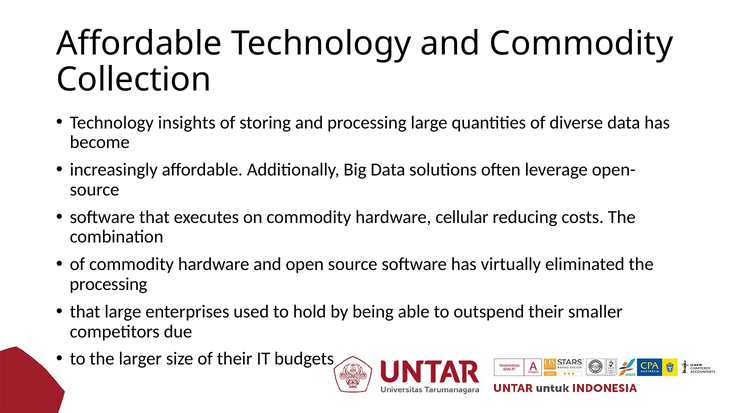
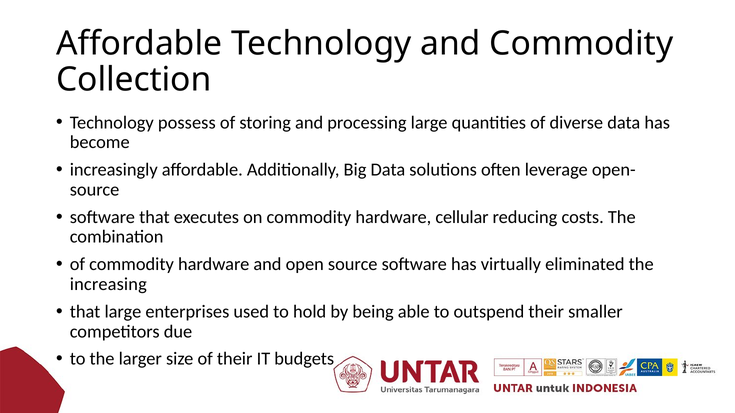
insights: insights -> possess
processing at (108, 284): processing -> increasing
